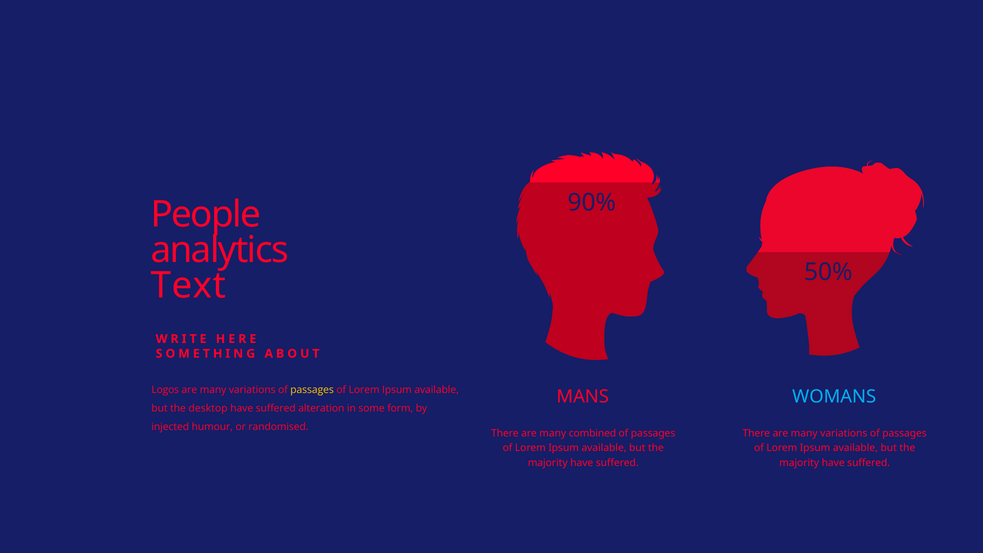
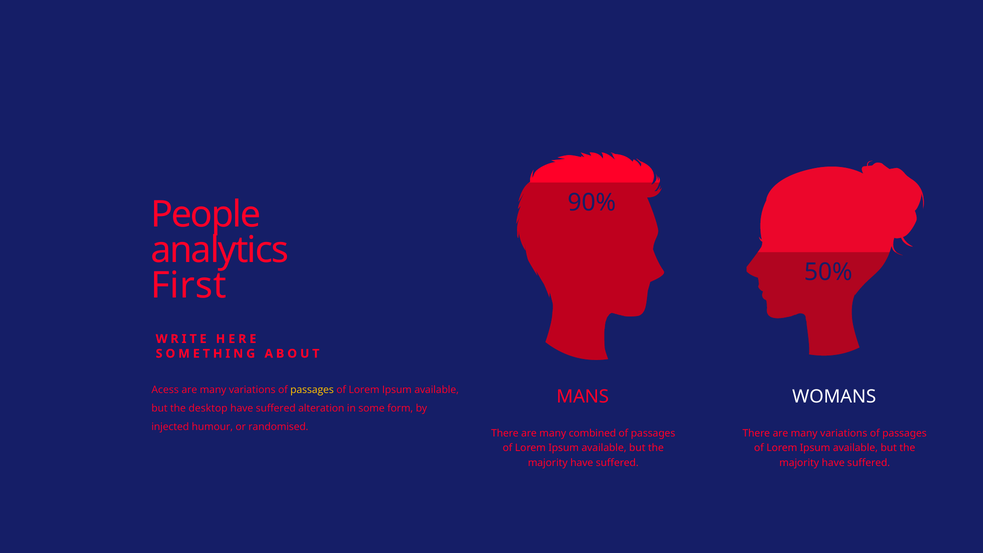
Text: Text -> First
Logos: Logos -> Acess
WOMANS colour: light blue -> white
